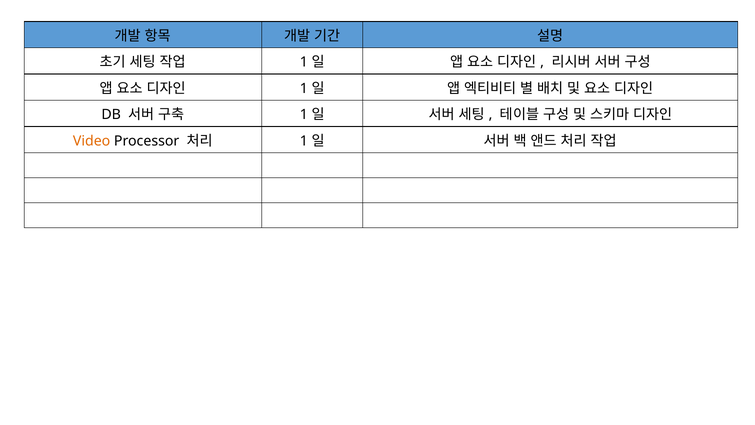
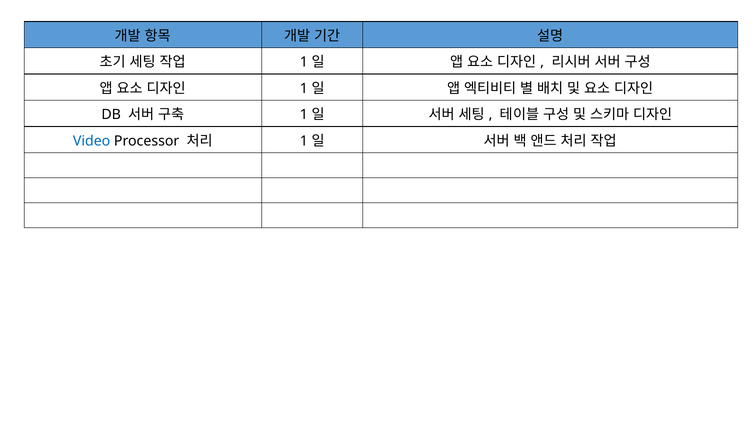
Video colour: orange -> blue
